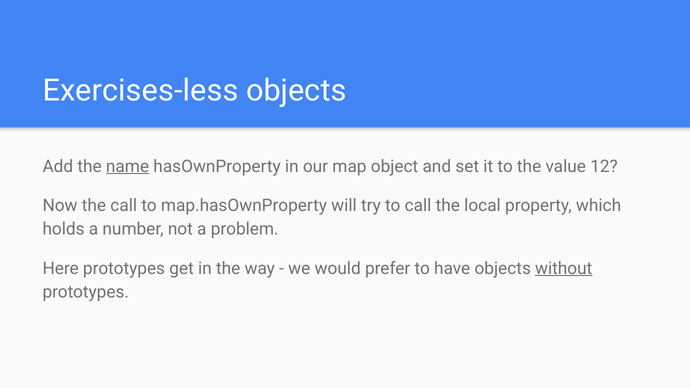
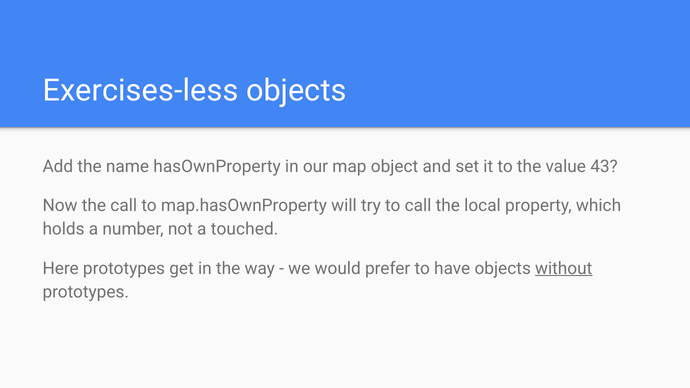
name underline: present -> none
12: 12 -> 43
problem: problem -> touched
